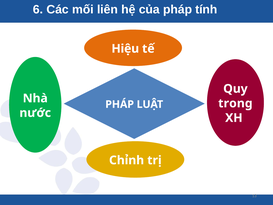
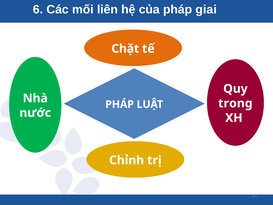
tính: tính -> giai
Hiệu: Hiệu -> Chặt
